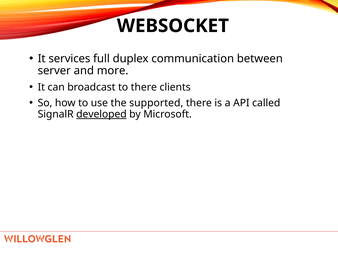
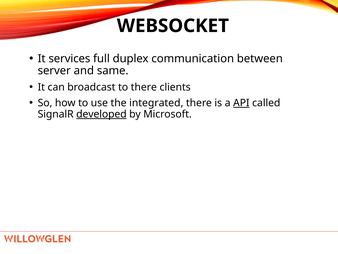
more: more -> same
supported: supported -> integrated
API underline: none -> present
